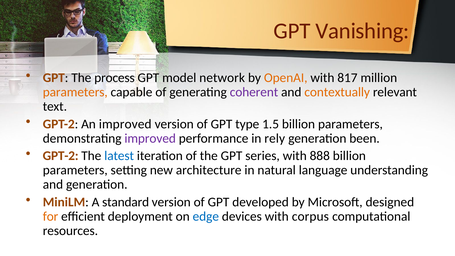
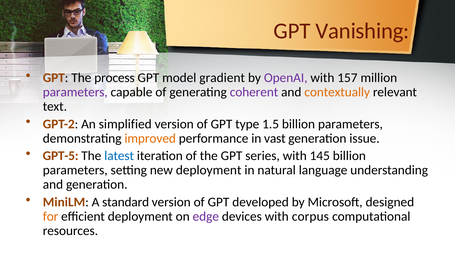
network: network -> gradient
OpenAI colour: orange -> purple
817: 817 -> 157
parameters at (75, 92) colour: orange -> purple
An improved: improved -> simplified
improved at (150, 138) colour: purple -> orange
rely: rely -> vast
been: been -> issue
GPT-2 at (61, 156): GPT-2 -> GPT-5
888: 888 -> 145
new architecture: architecture -> deployment
edge colour: blue -> purple
